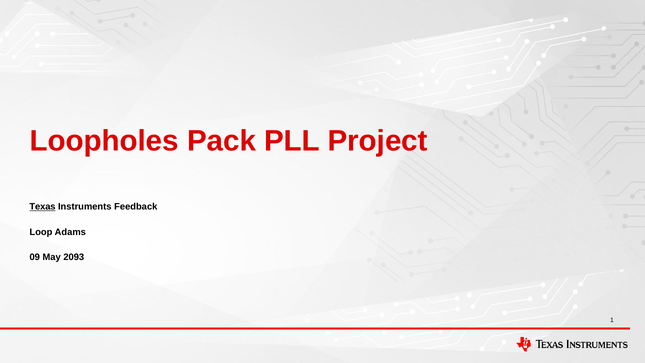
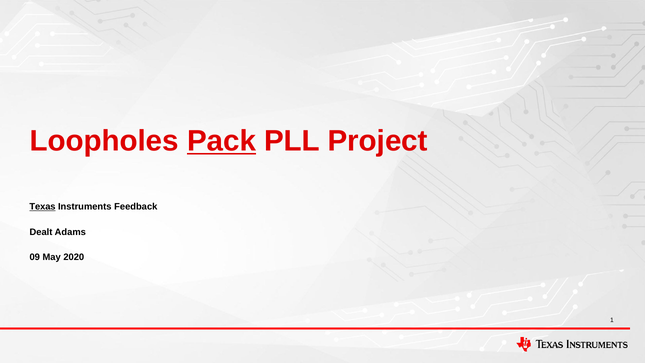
Pack underline: none -> present
Loop: Loop -> Dealt
2093: 2093 -> 2020
